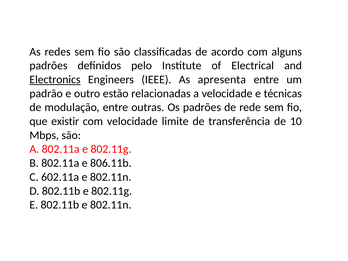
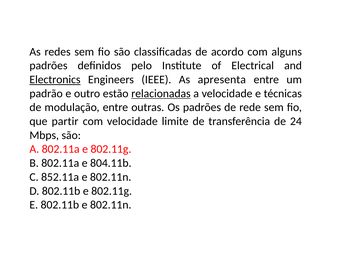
relacionadas underline: none -> present
existir: existir -> partir
10: 10 -> 24
806.11b: 806.11b -> 804.11b
602.11a: 602.11a -> 852.11a
